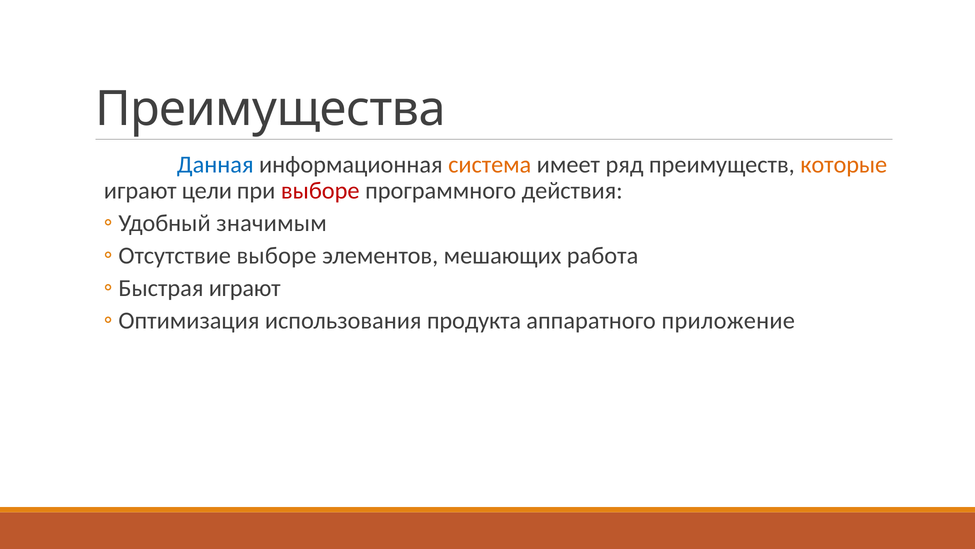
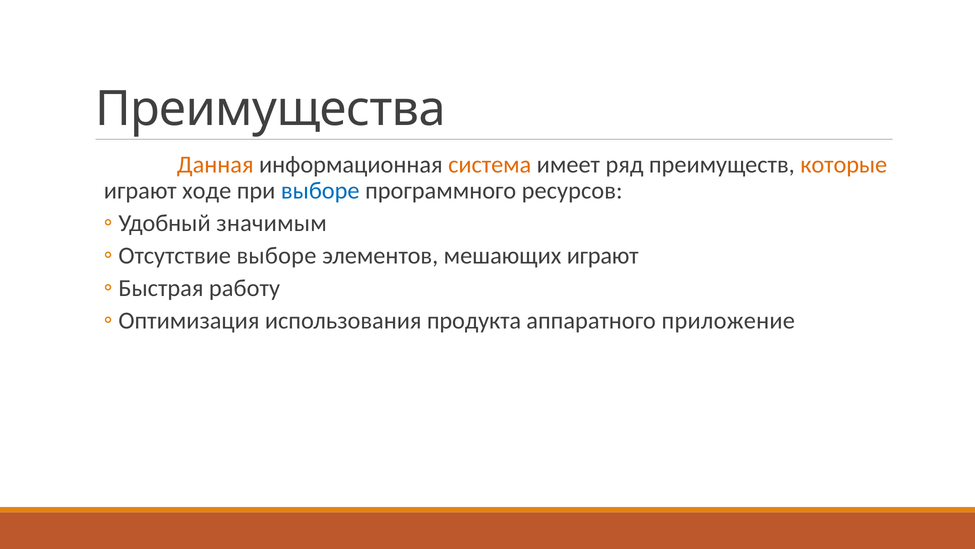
Данная colour: blue -> orange
цели: цели -> ходе
выборе at (320, 191) colour: red -> blue
действия: действия -> ресурсов
мешающих работа: работа -> играют
играют at (245, 288): играют -> работу
